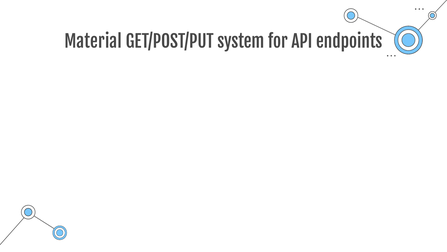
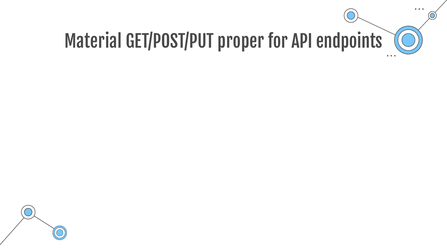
system: system -> proper
